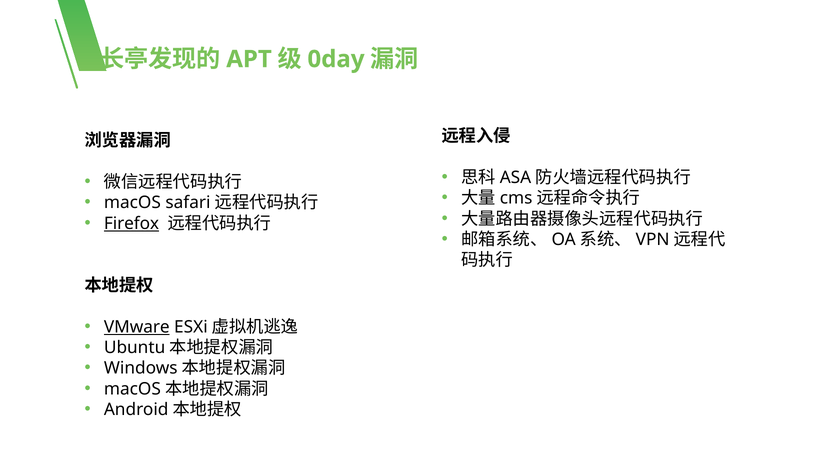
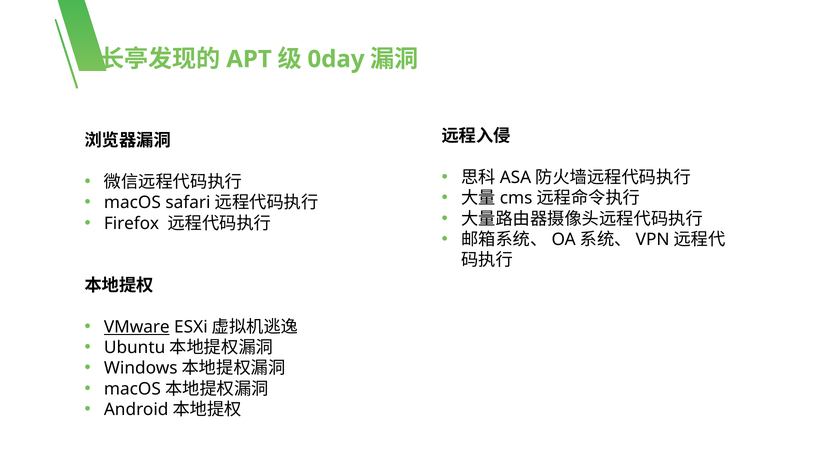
Firefox underline: present -> none
